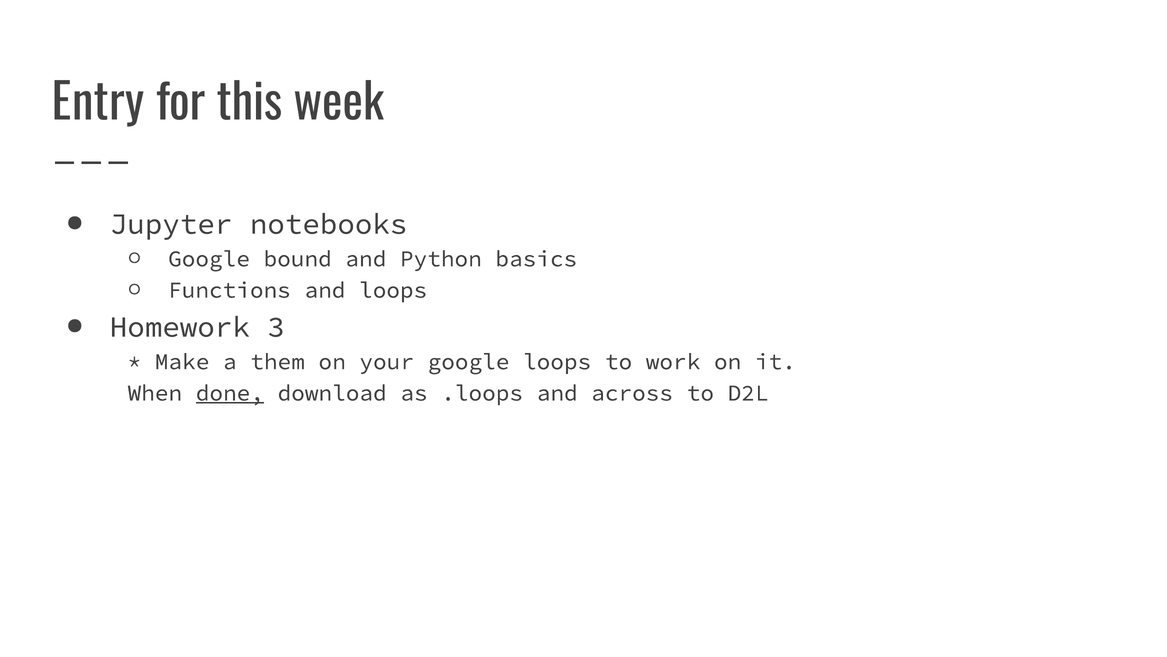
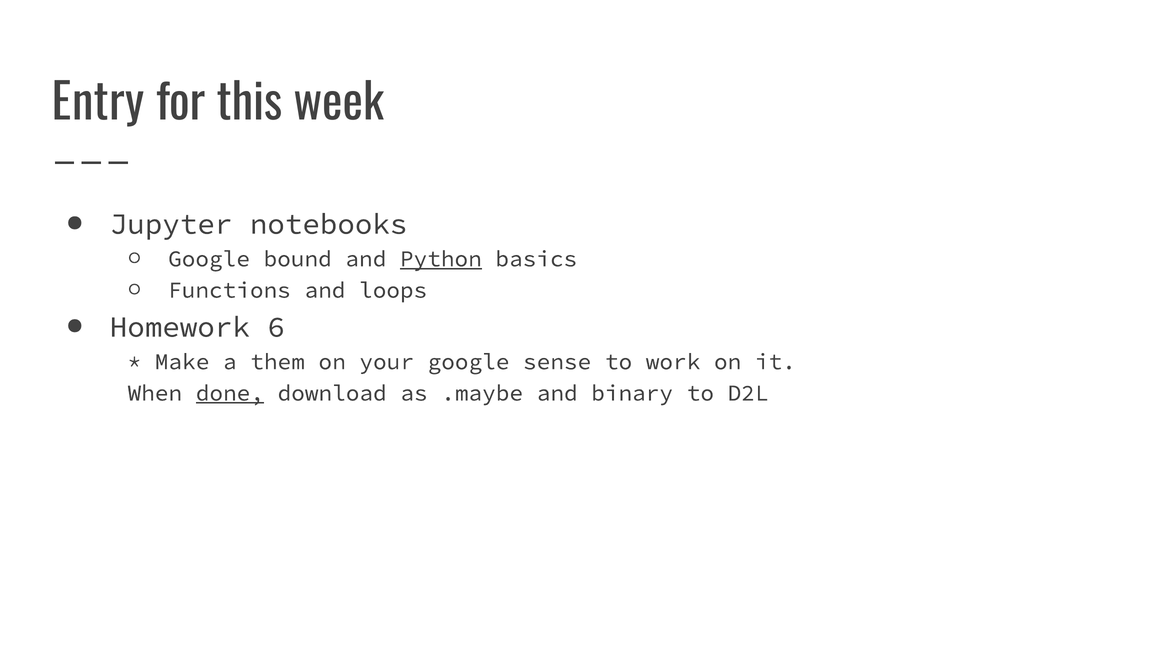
Python underline: none -> present
3: 3 -> 6
google loops: loops -> sense
.loops: .loops -> .maybe
across: across -> binary
